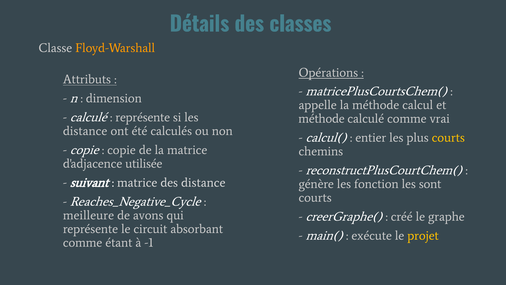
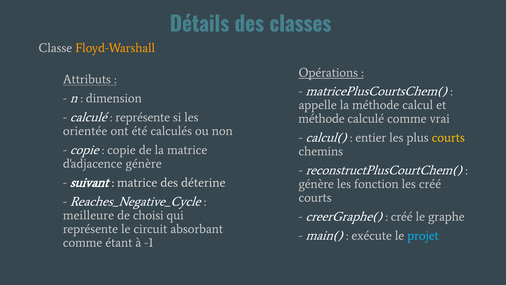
distance at (85, 131): distance -> orientée
d'adjacence utilisée: utilisée -> génère
des distance: distance -> déterine
les sont: sont -> créé
avons: avons -> choisi
projet colour: yellow -> light blue
